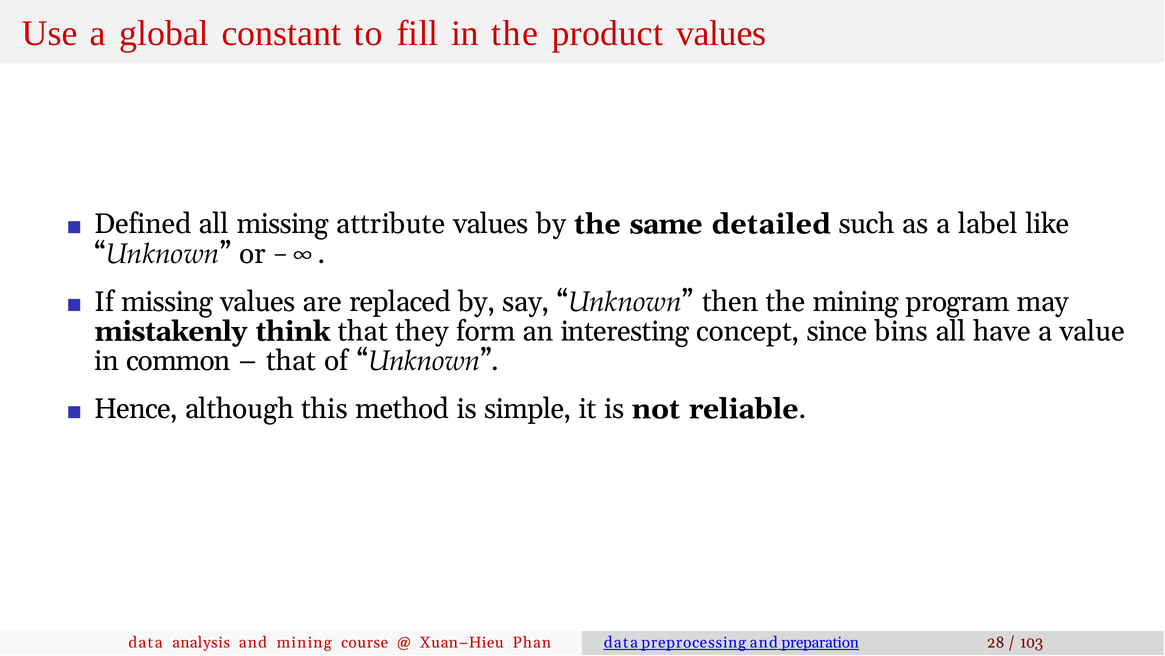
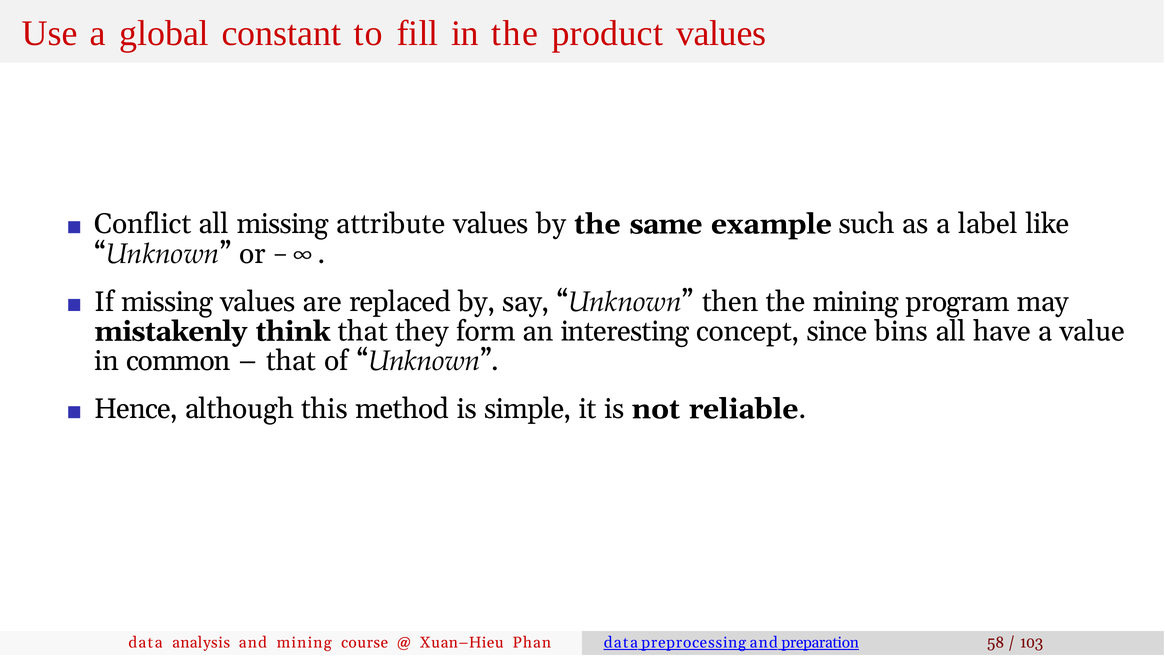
Defined: Defined -> Conflict
detailed: detailed -> example
28: 28 -> 58
